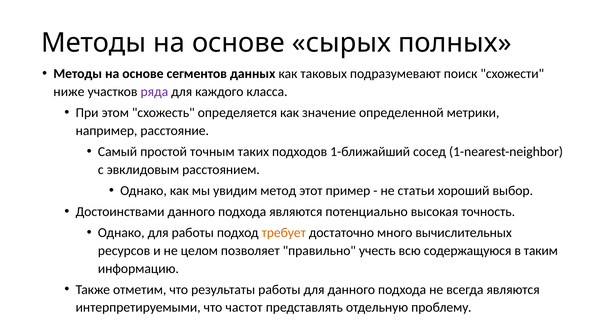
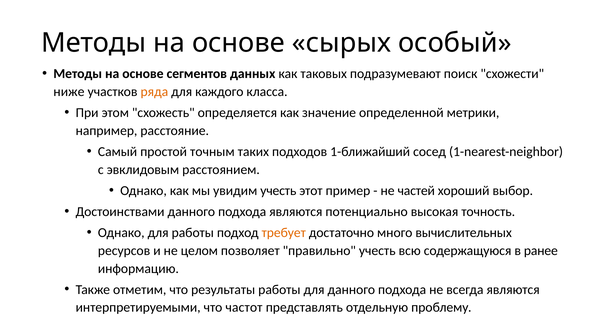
полных: полных -> особый
ряда colour: purple -> orange
увидим метод: метод -> учесть
статьи: статьи -> частей
таким: таким -> ранее
